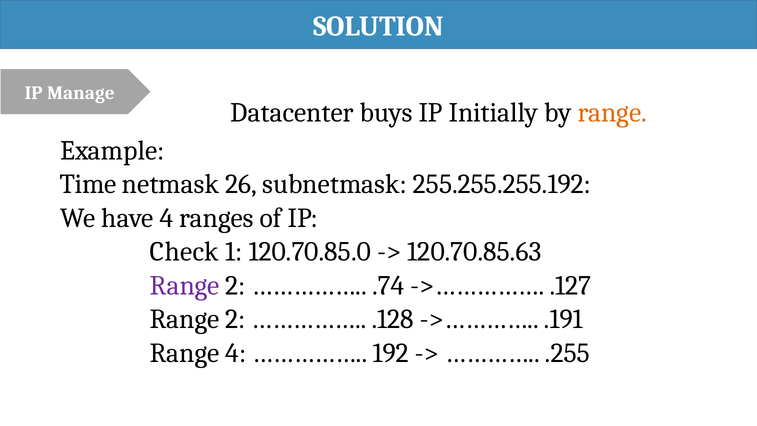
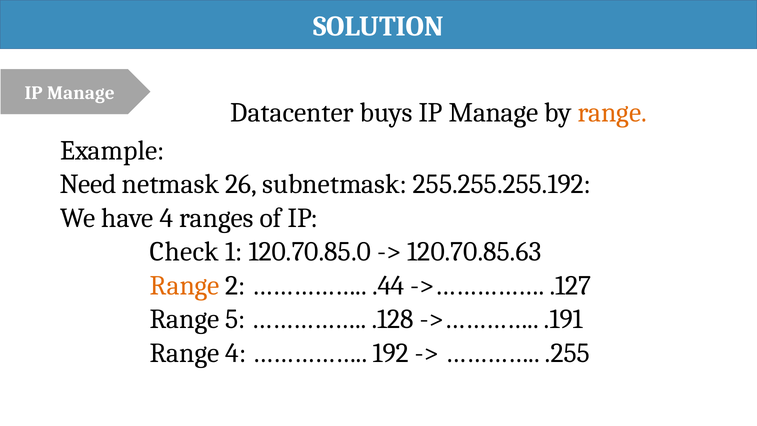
buys IP Initially: Initially -> Manage
Time: Time -> Need
Range at (185, 285) colour: purple -> orange
.74: .74 -> .44
2 at (236, 319): 2 -> 5
